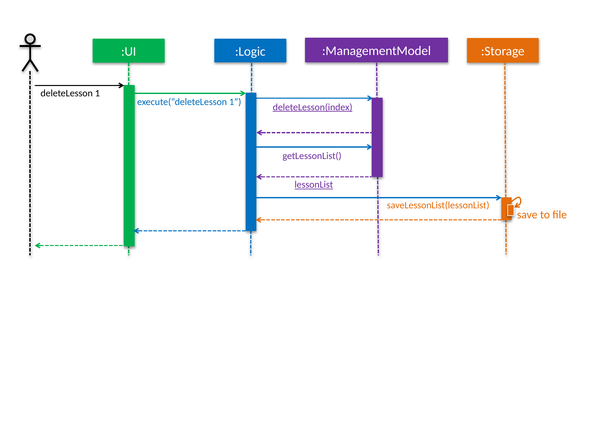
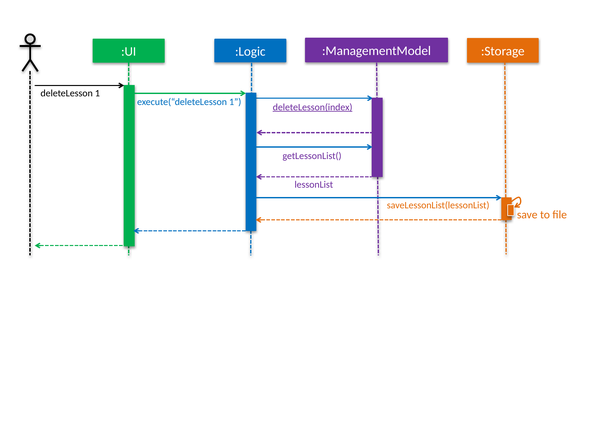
lessonList underline: present -> none
